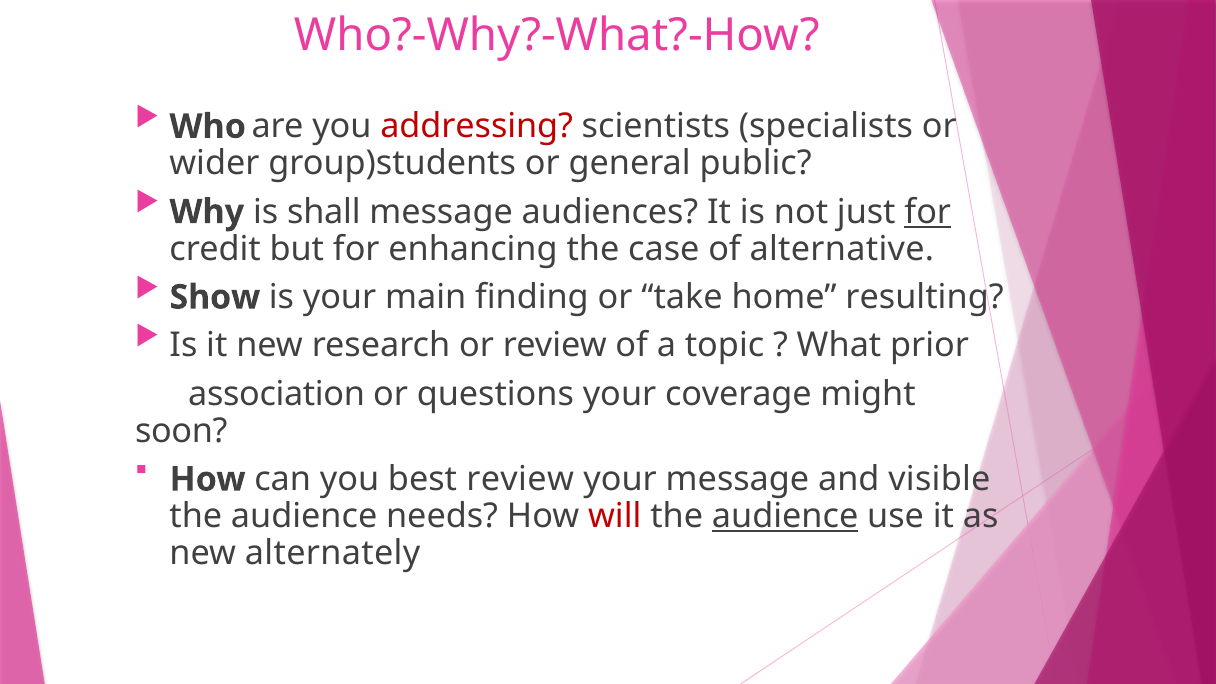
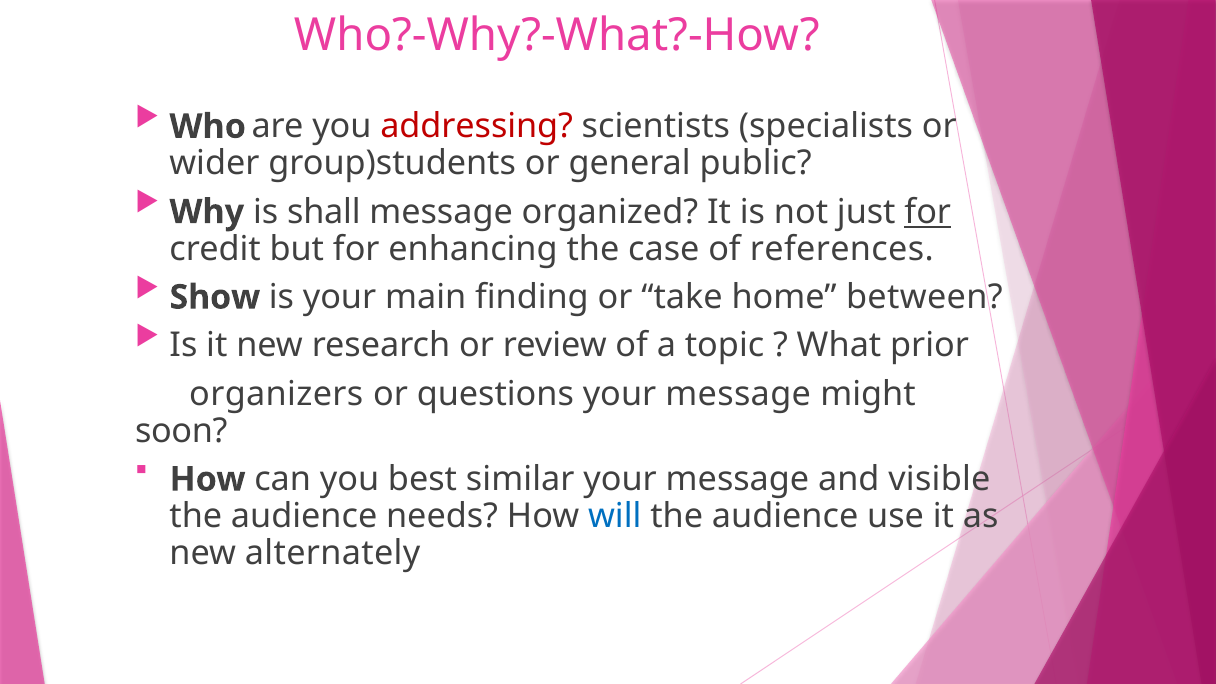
audiences: audiences -> organized
alternative: alternative -> references
resulting: resulting -> between
association: association -> organizers
questions your coverage: coverage -> message
best review: review -> similar
will colour: red -> blue
audience at (785, 516) underline: present -> none
